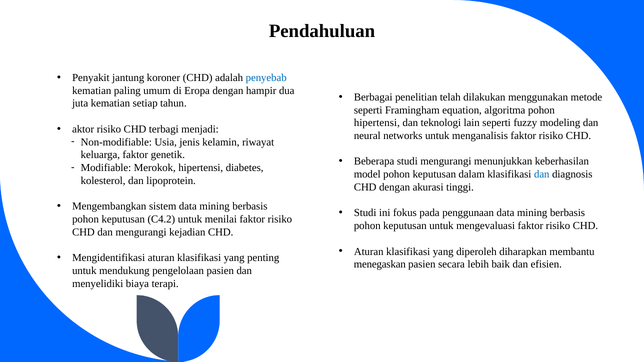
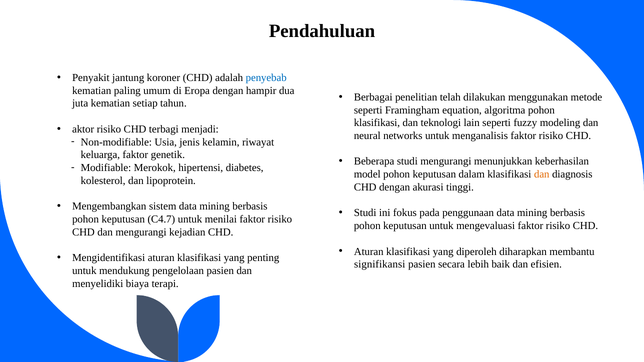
hipertensi at (377, 123): hipertensi -> klasifikasi
dan at (542, 174) colour: blue -> orange
C4.2: C4.2 -> C4.7
menegaskan: menegaskan -> signifikansi
